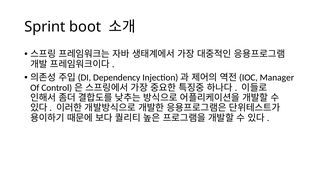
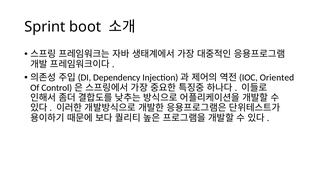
Manager: Manager -> Oriented
